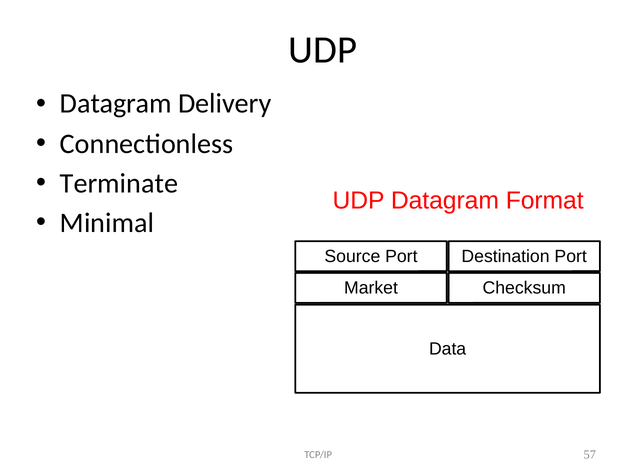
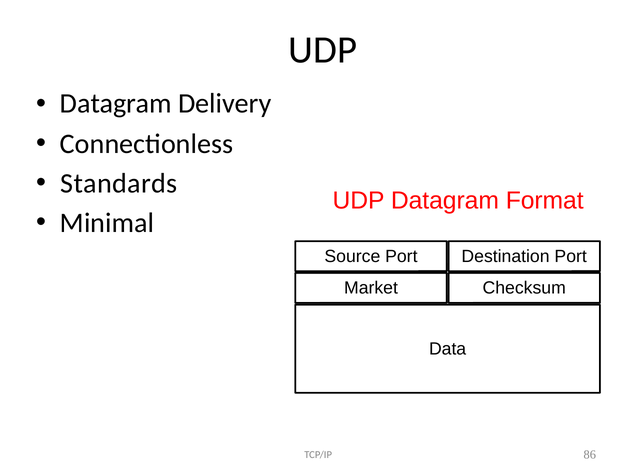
Terminate: Terminate -> Standards
57: 57 -> 86
